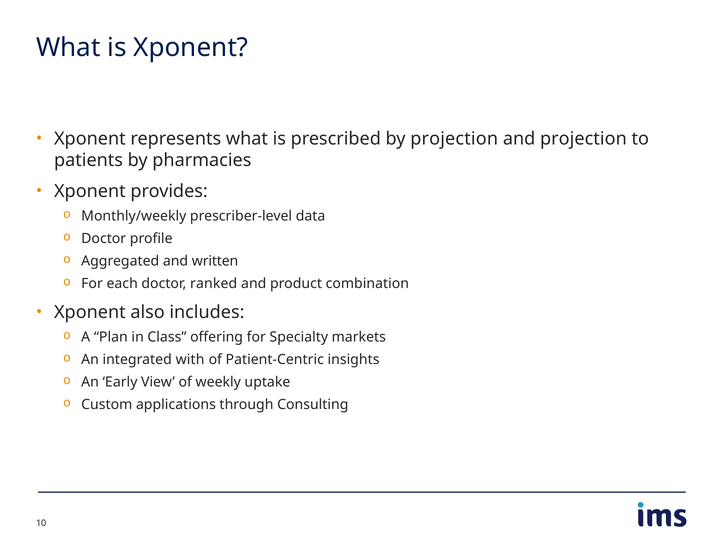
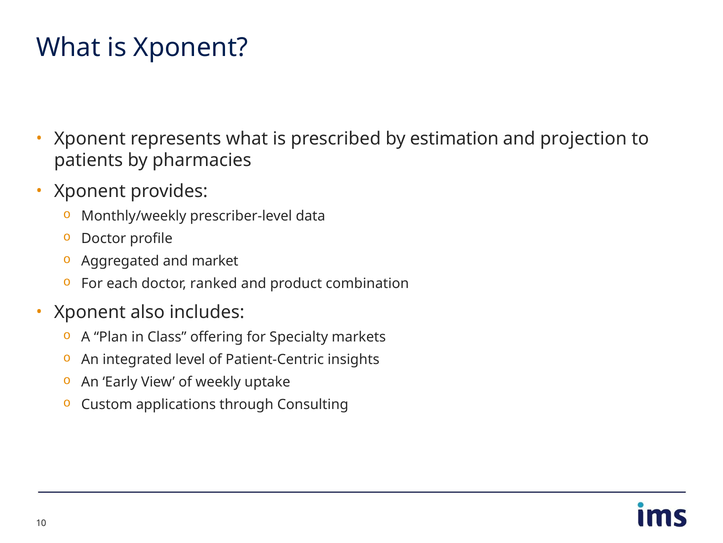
by projection: projection -> estimation
written: written -> market
with: with -> level
